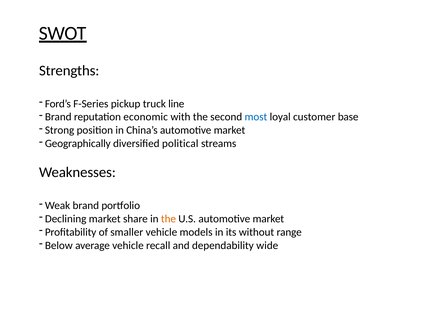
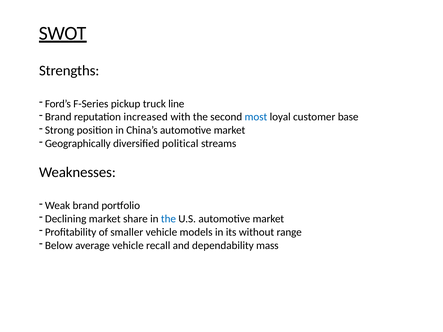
economic: economic -> increased
the at (168, 219) colour: orange -> blue
wide: wide -> mass
